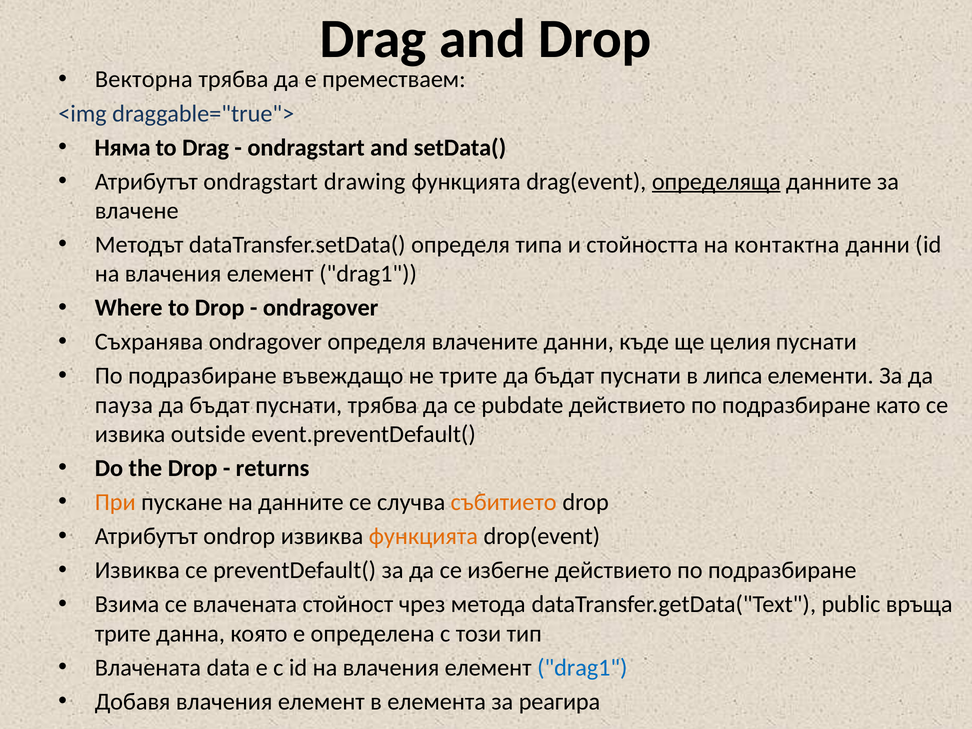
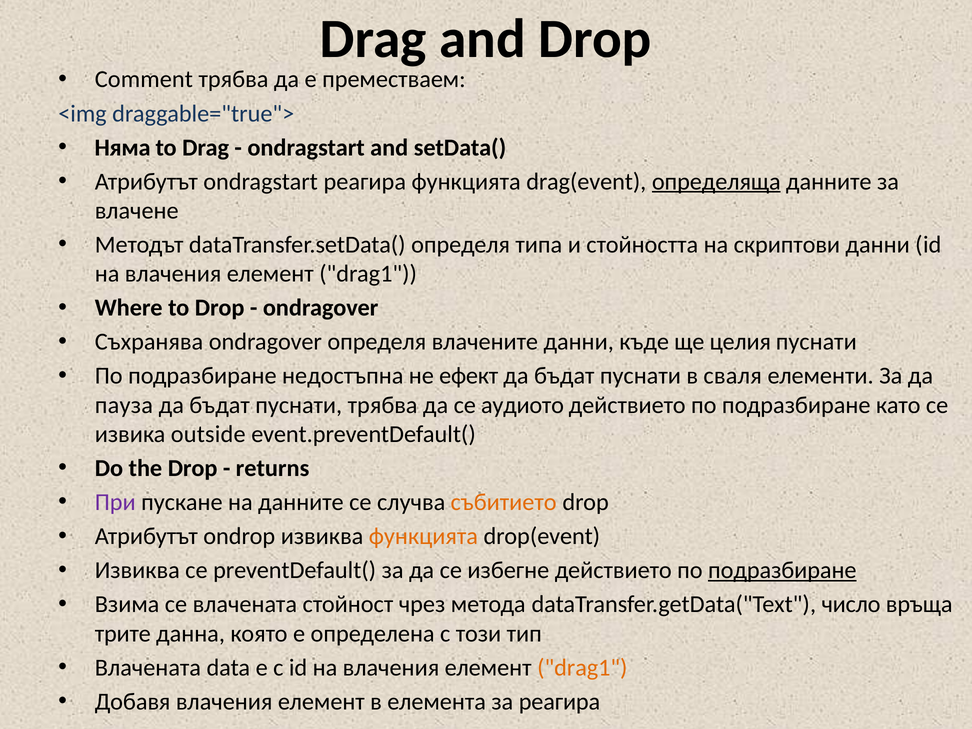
Векторна: Векторна -> Comment
ondragstart drawing: drawing -> реагира
контактна: контактна -> скриптови
въвеждащо: въвеждащо -> недостъпна
не трите: трите -> ефект
липса: липса -> сваля
pubdate: pubdate -> аудиото
При colour: orange -> purple
подразбиране at (782, 570) underline: none -> present
public: public -> число
drag1 at (582, 668) colour: blue -> orange
